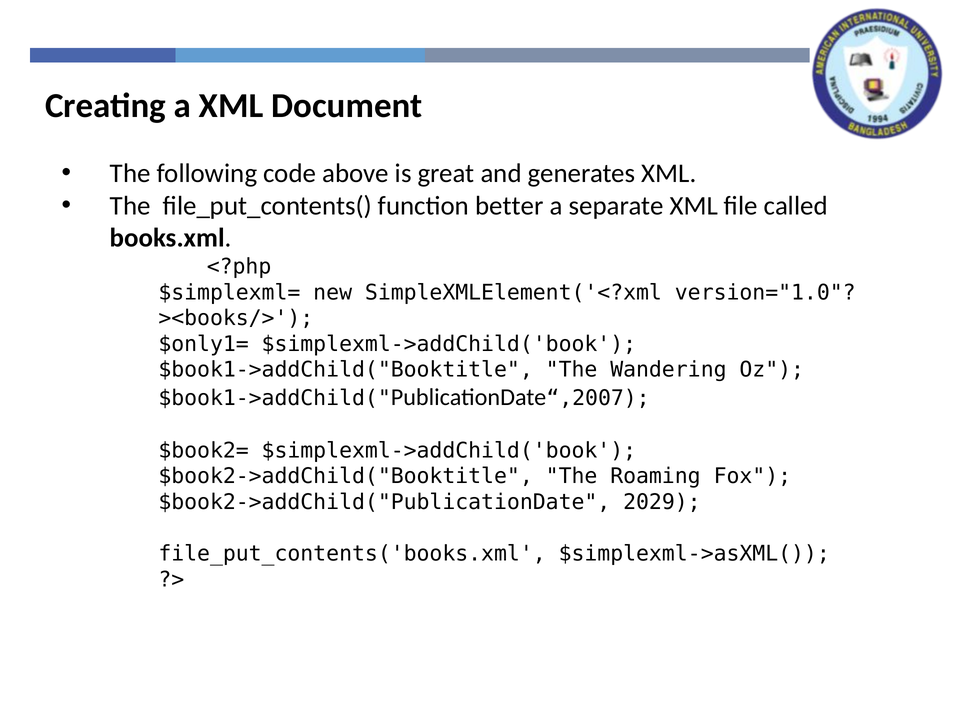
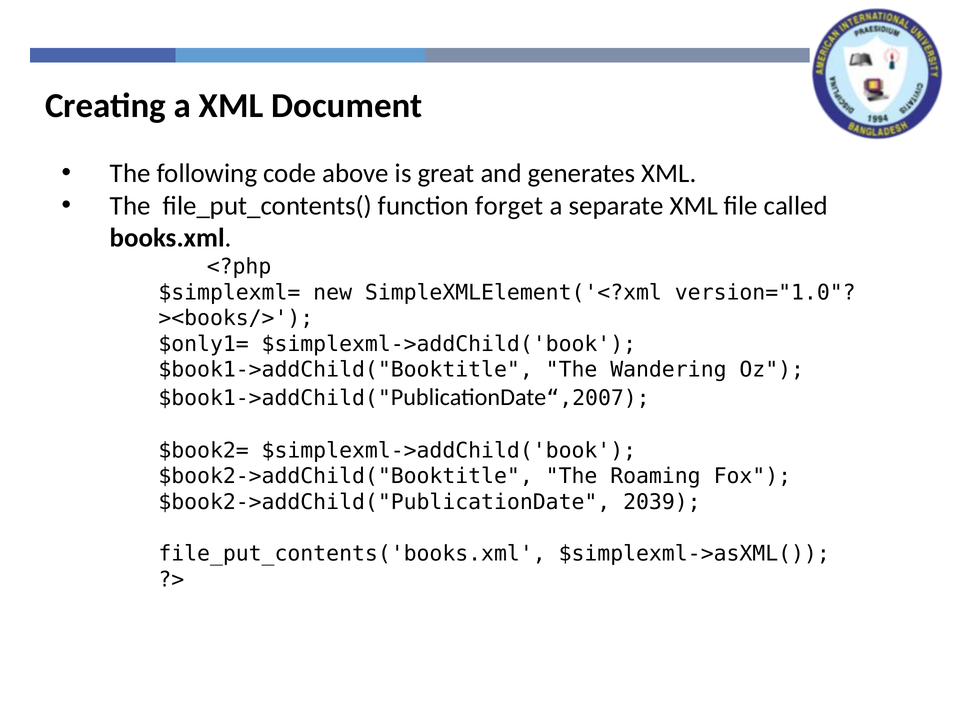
better: better -> forget
2029: 2029 -> 2039
